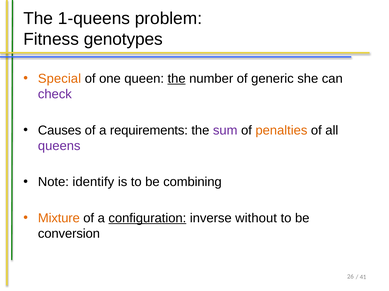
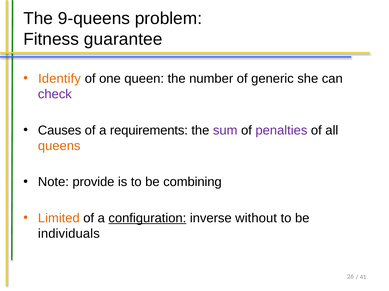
1-queens: 1-queens -> 9-queens
genotypes: genotypes -> guarantee
Special: Special -> Identify
the at (177, 79) underline: present -> none
penalties colour: orange -> purple
queens colour: purple -> orange
identify: identify -> provide
Mixture: Mixture -> Limited
conversion: conversion -> individuals
